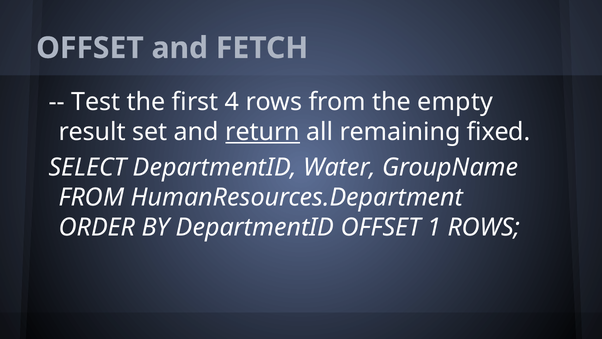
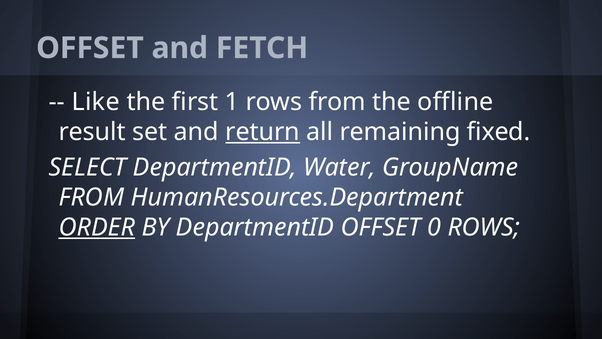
Test: Test -> Like
4: 4 -> 1
empty: empty -> offline
ORDER underline: none -> present
1: 1 -> 0
